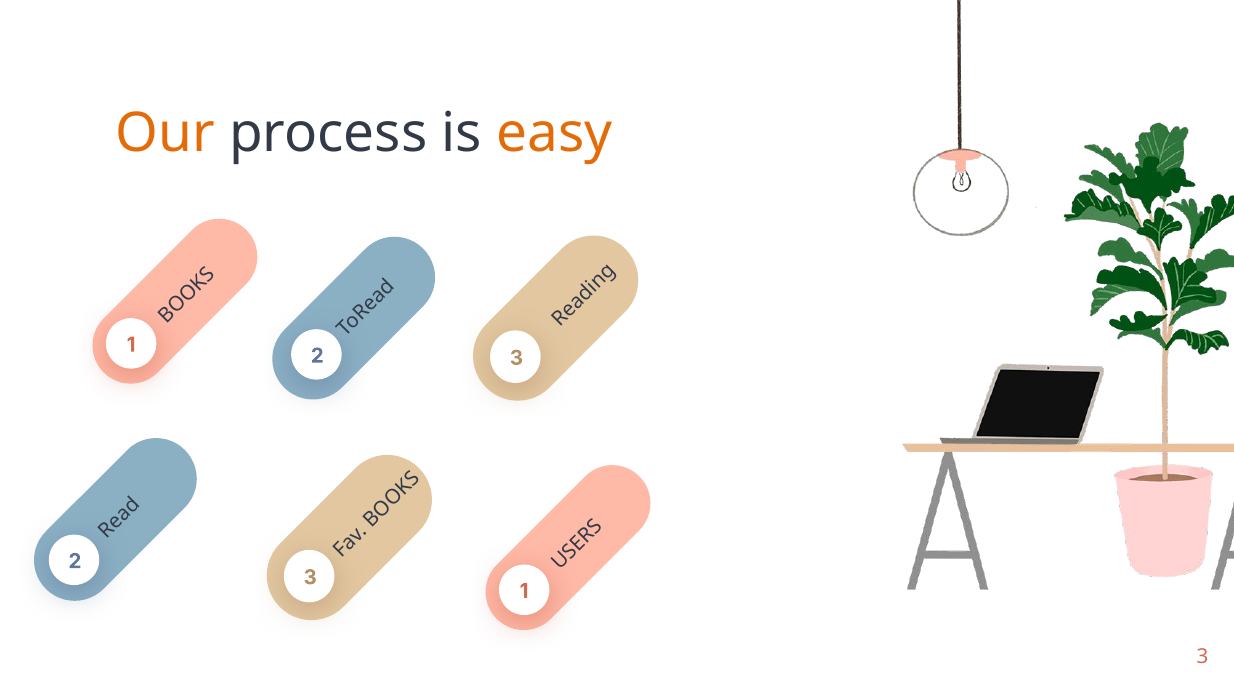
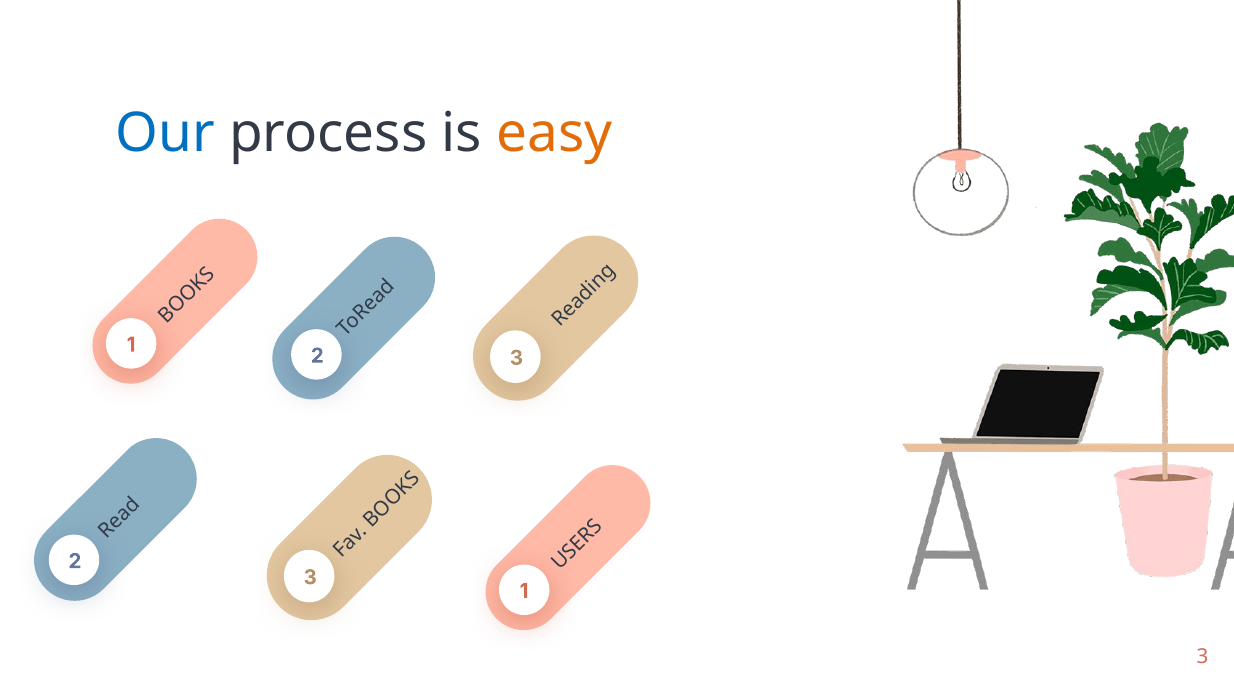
Our colour: orange -> blue
